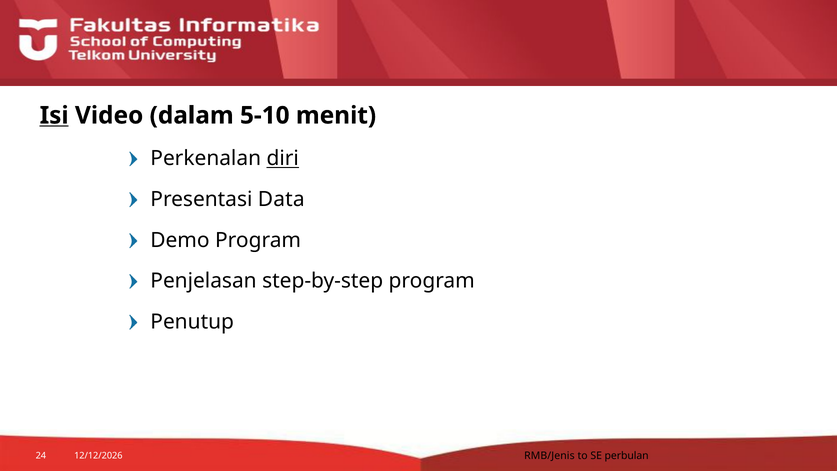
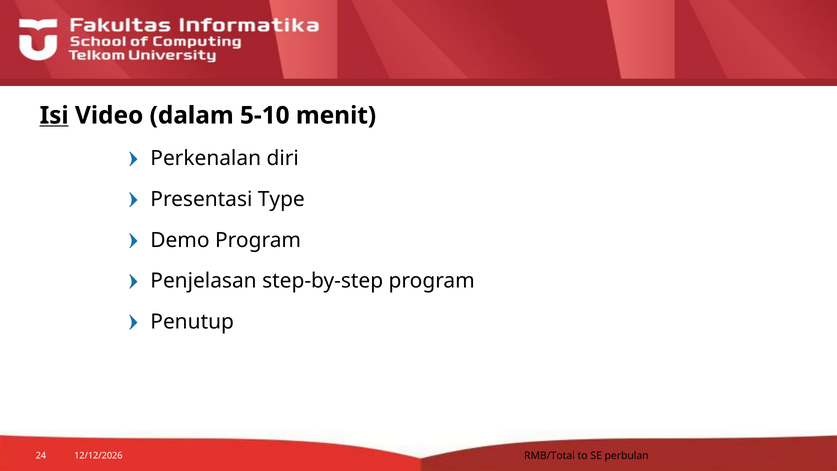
diri underline: present -> none
Data: Data -> Type
RMB/Jenis: RMB/Jenis -> RMB/Total
